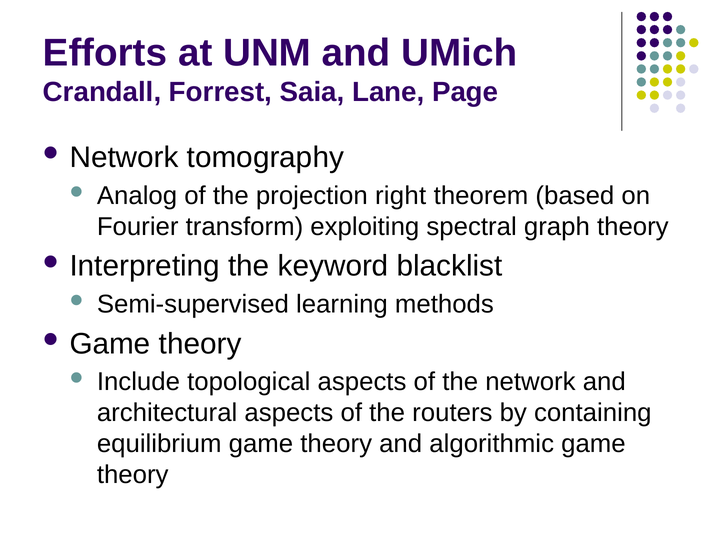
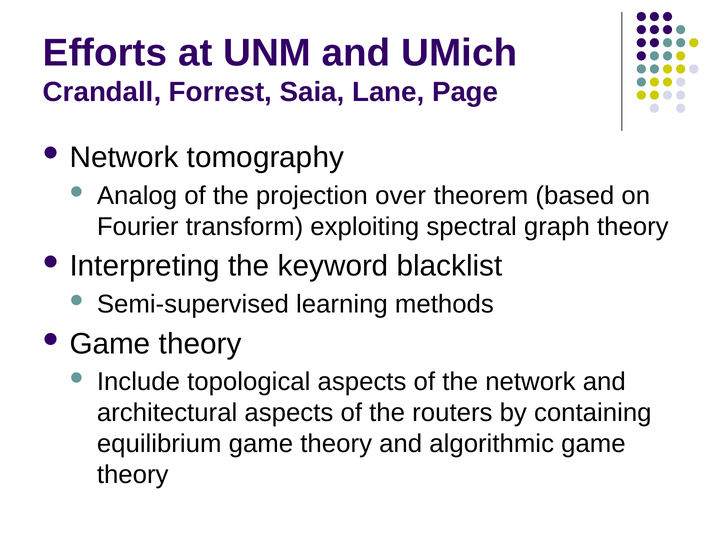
right: right -> over
